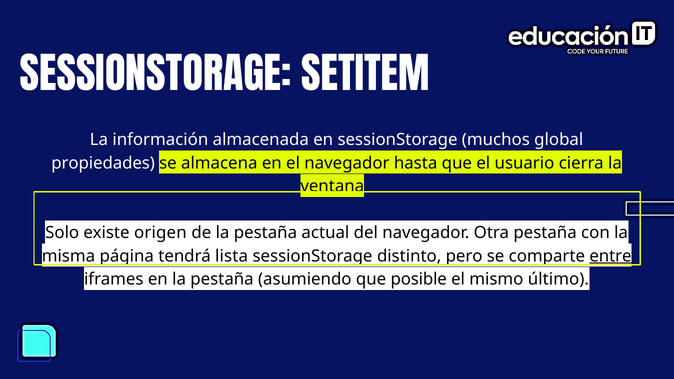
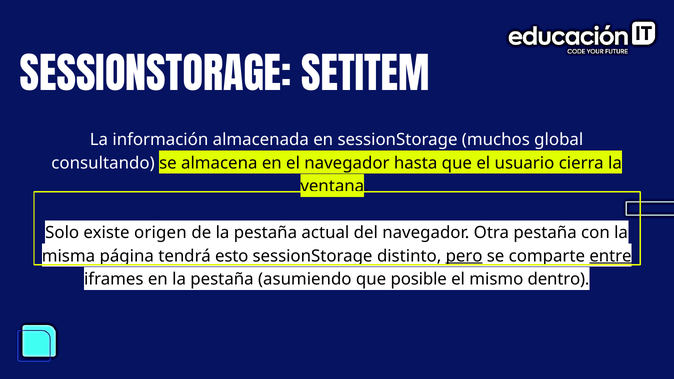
propiedades: propiedades -> consultando
lista: lista -> esto
pero underline: none -> present
último: último -> dentro
